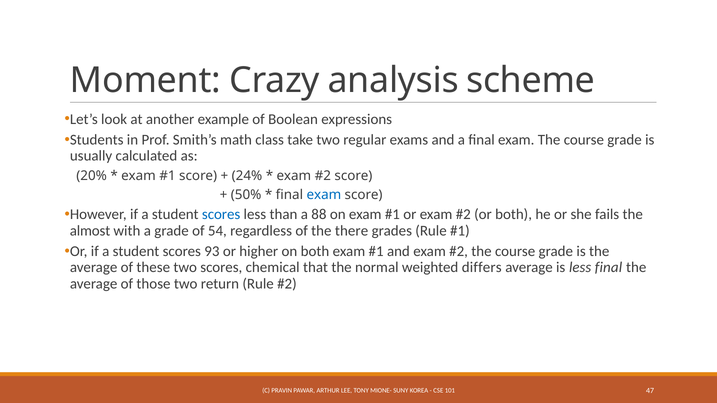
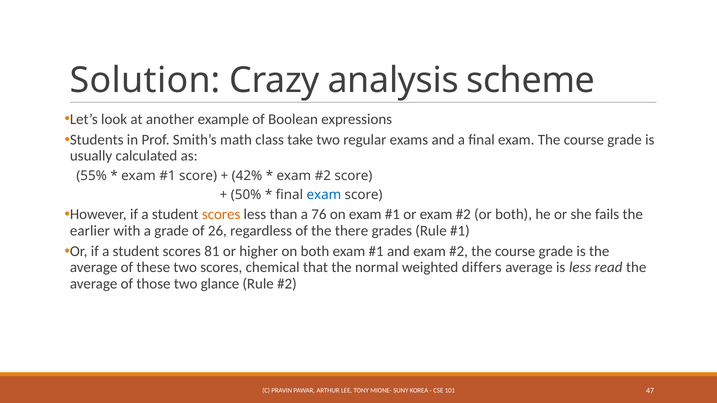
Moment: Moment -> Solution
20%: 20% -> 55%
24%: 24% -> 42%
scores at (221, 215) colour: blue -> orange
88: 88 -> 76
almost: almost -> earlier
54: 54 -> 26
93: 93 -> 81
less final: final -> read
return: return -> glance
